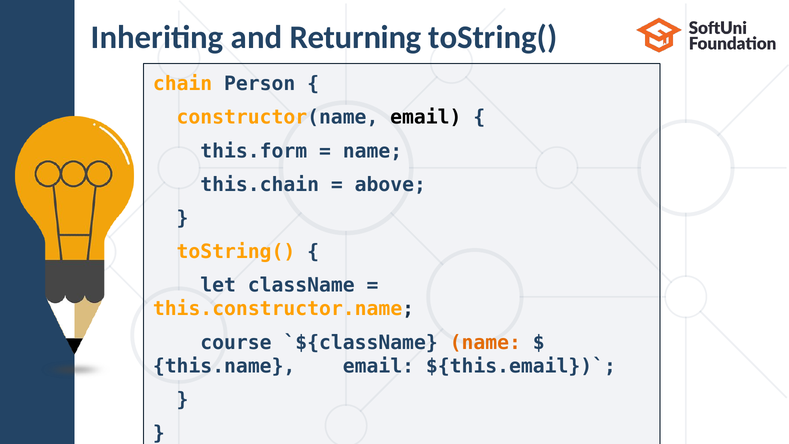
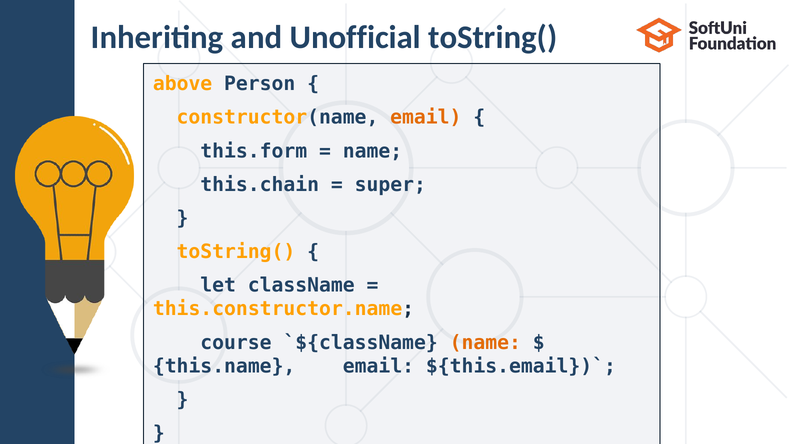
Returning: Returning -> Unofficial
chain: chain -> above
email at (426, 117) colour: black -> orange
above: above -> super
